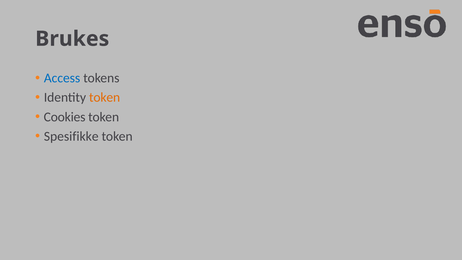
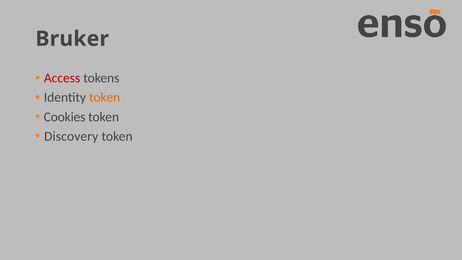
Brukes: Brukes -> Bruker
Access colour: blue -> red
Spesifikke: Spesifikke -> Discovery
